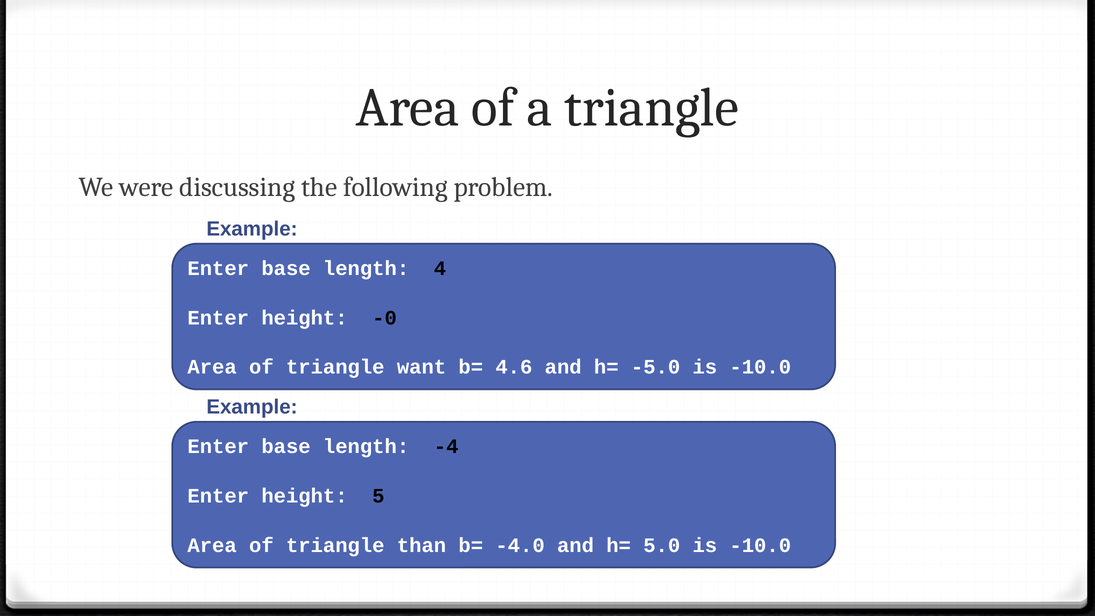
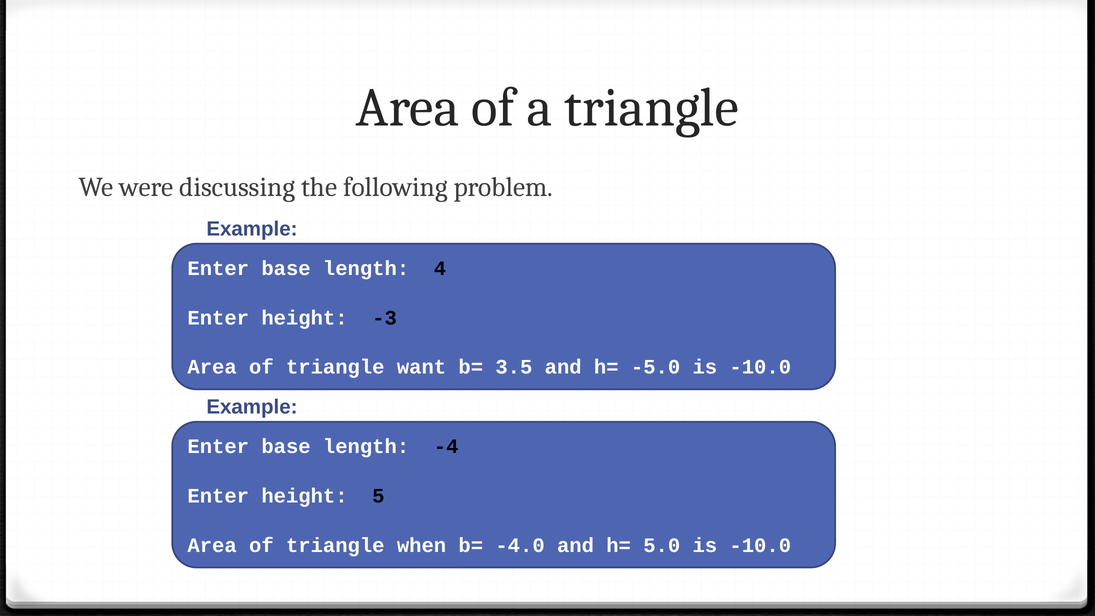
-0: -0 -> -3
4.6: 4.6 -> 3.5
than: than -> when
